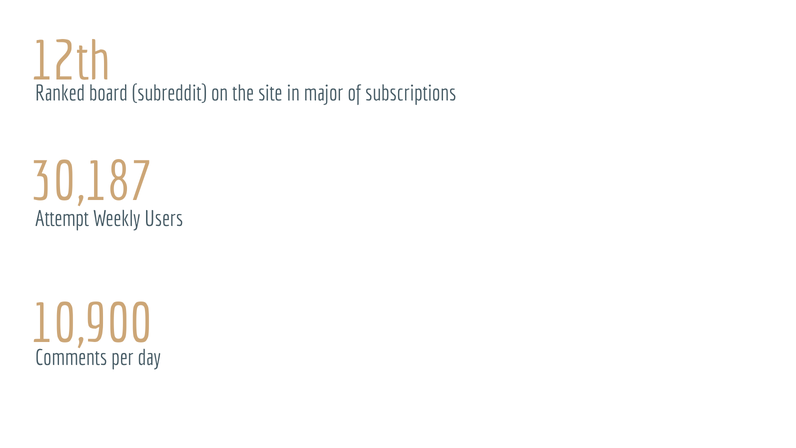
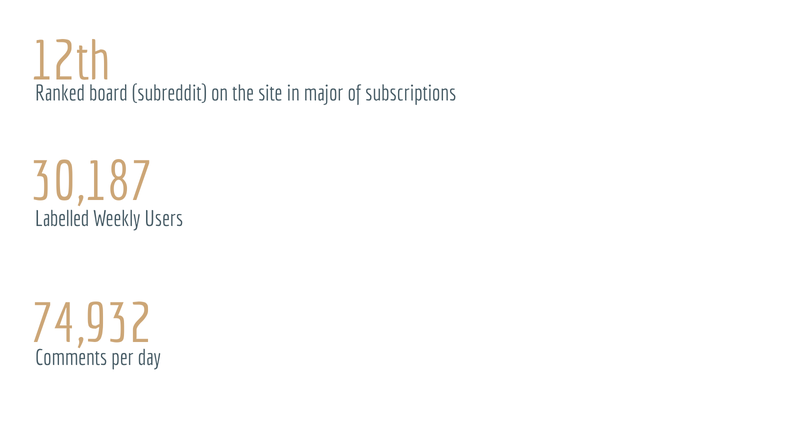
Attempt: Attempt -> Labelled
10,900: 10,900 -> 74,932
